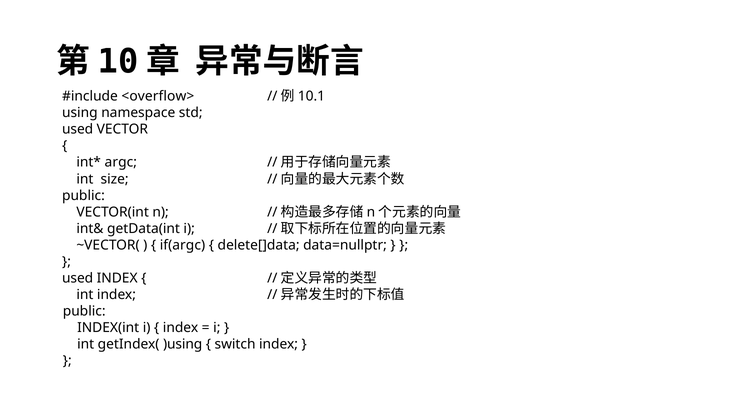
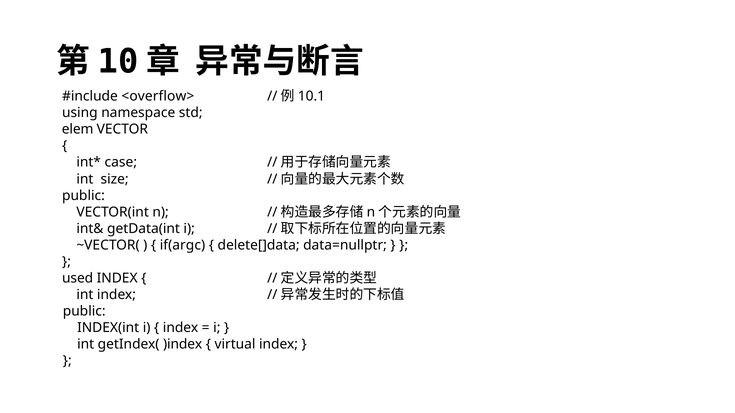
used at (78, 130): used -> elem
argc: argc -> case
)using: )using -> )index
switch: switch -> virtual
